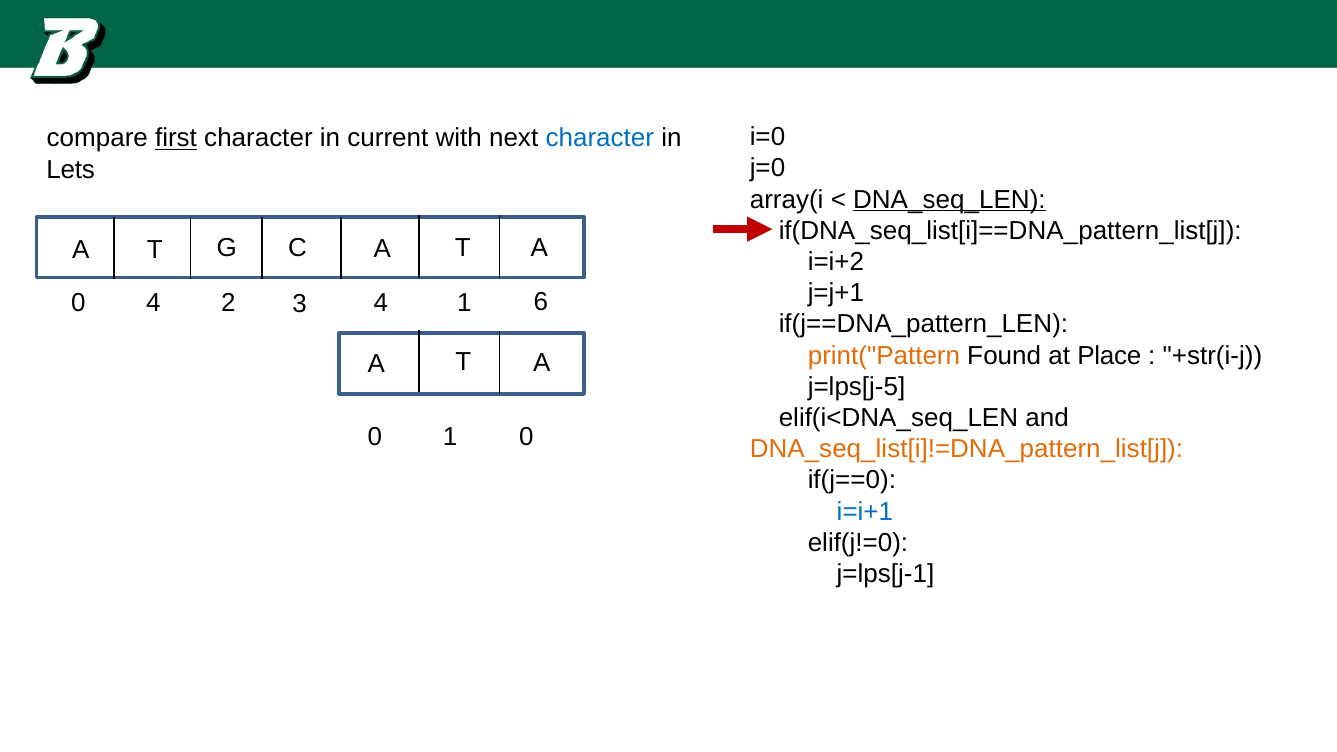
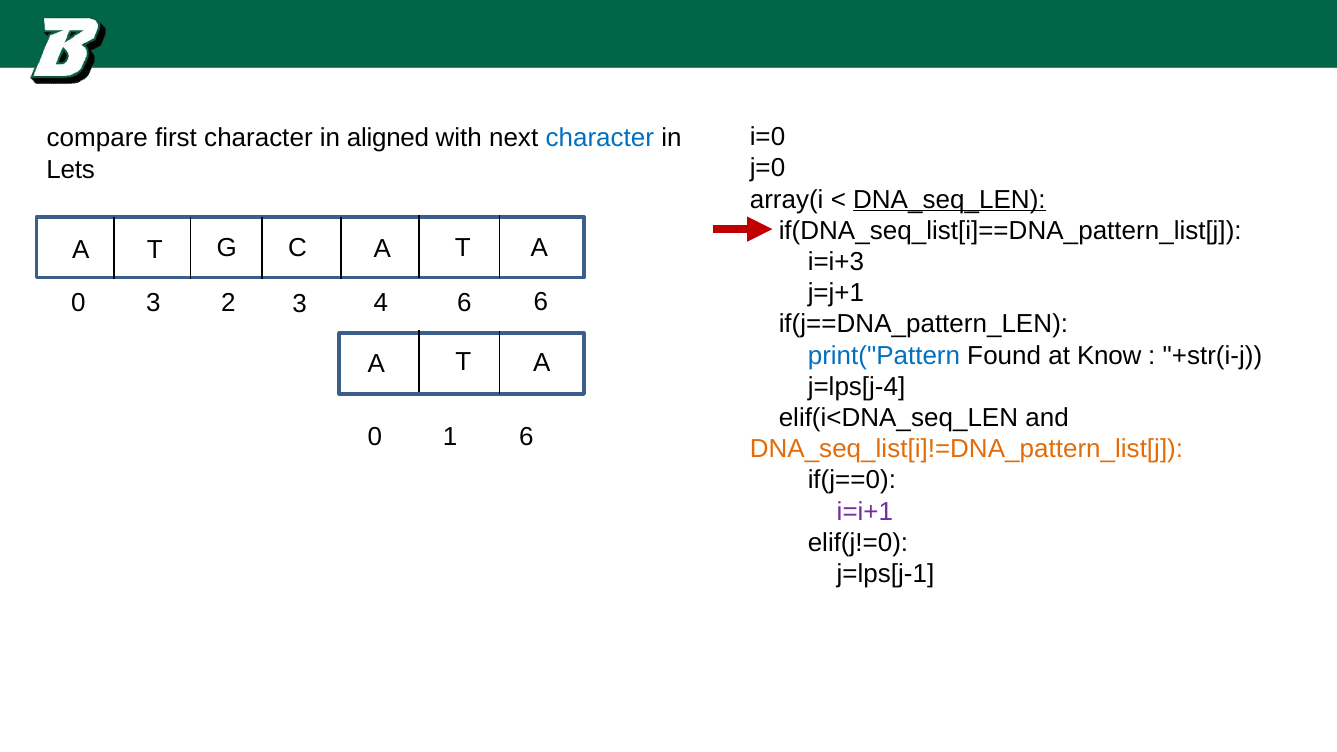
first underline: present -> none
current: current -> aligned
i=i+2: i=i+2 -> i=i+3
0 4: 4 -> 3
4 1: 1 -> 6
print("Pattern colour: orange -> blue
Place: Place -> Know
j=lps[j-5: j=lps[j-5 -> j=lps[j-4
1 0: 0 -> 6
i=i+1 colour: blue -> purple
